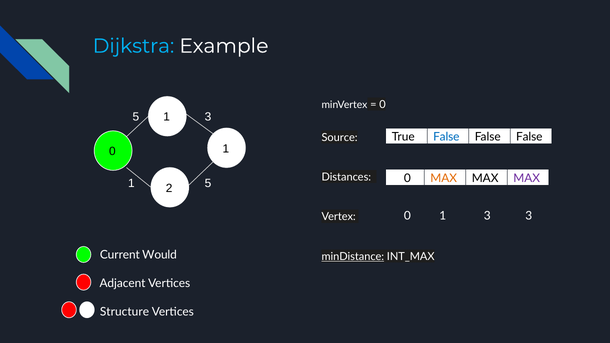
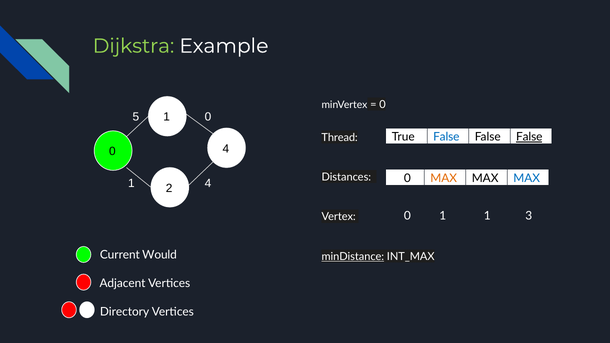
Dijkstra colour: light blue -> light green
5 3: 3 -> 0
False at (529, 137) underline: none -> present
Source: Source -> Thread
1 at (226, 149): 1 -> 4
MAX at (527, 178) colour: purple -> blue
5 at (208, 183): 5 -> 4
1 3: 3 -> 1
Structure: Structure -> Directory
